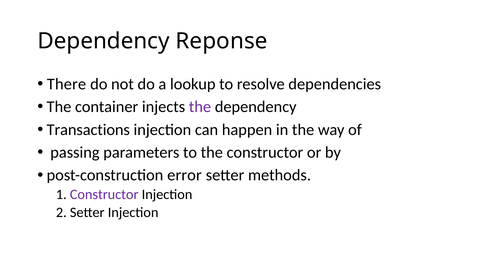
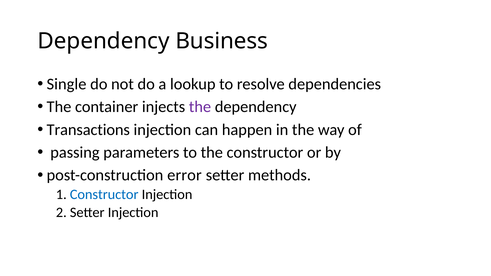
Reponse: Reponse -> Business
There: There -> Single
Constructor at (104, 194) colour: purple -> blue
